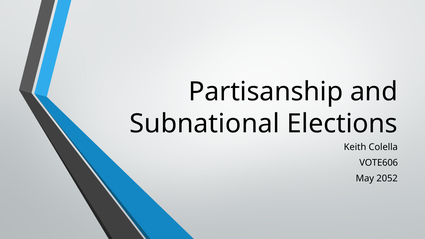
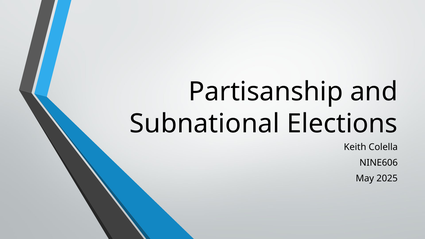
VOTE606: VOTE606 -> NINE606
2052: 2052 -> 2025
